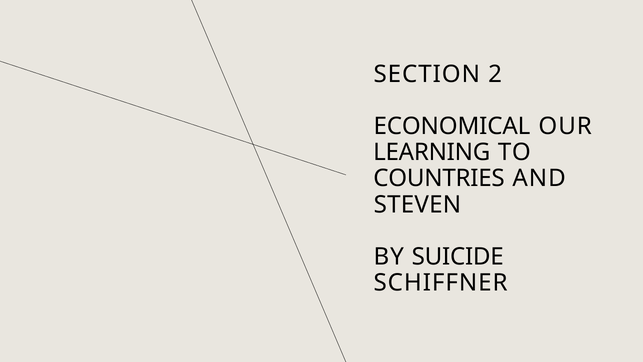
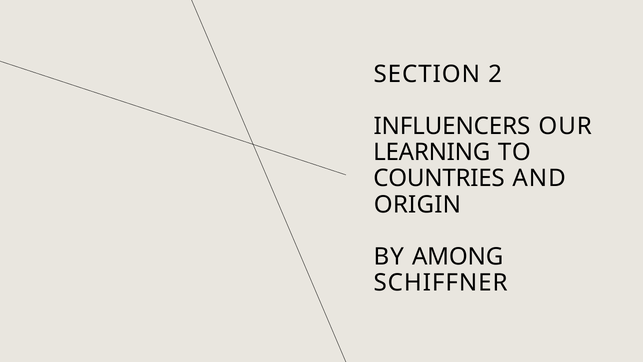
ECONOMICAL: ECONOMICAL -> INFLUENCERS
STEVEN: STEVEN -> ORIGIN
SUICIDE: SUICIDE -> AMONG
